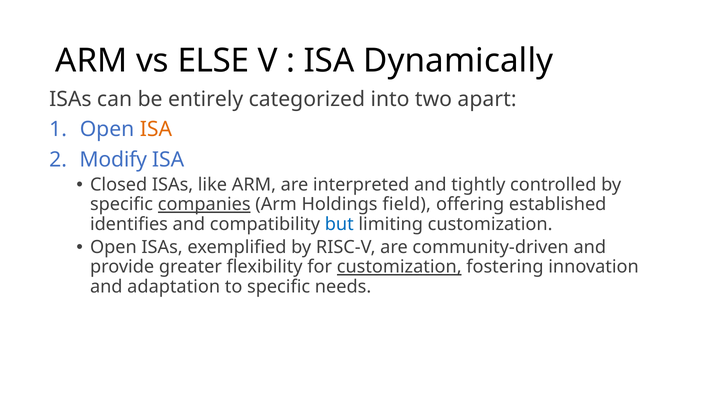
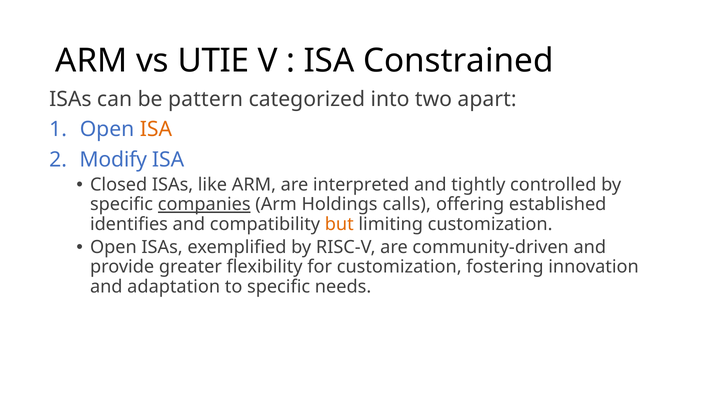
ELSE: ELSE -> UTIE
Dynamically: Dynamically -> Constrained
entirely: entirely -> pattern
field: field -> calls
but colour: blue -> orange
customization at (399, 267) underline: present -> none
